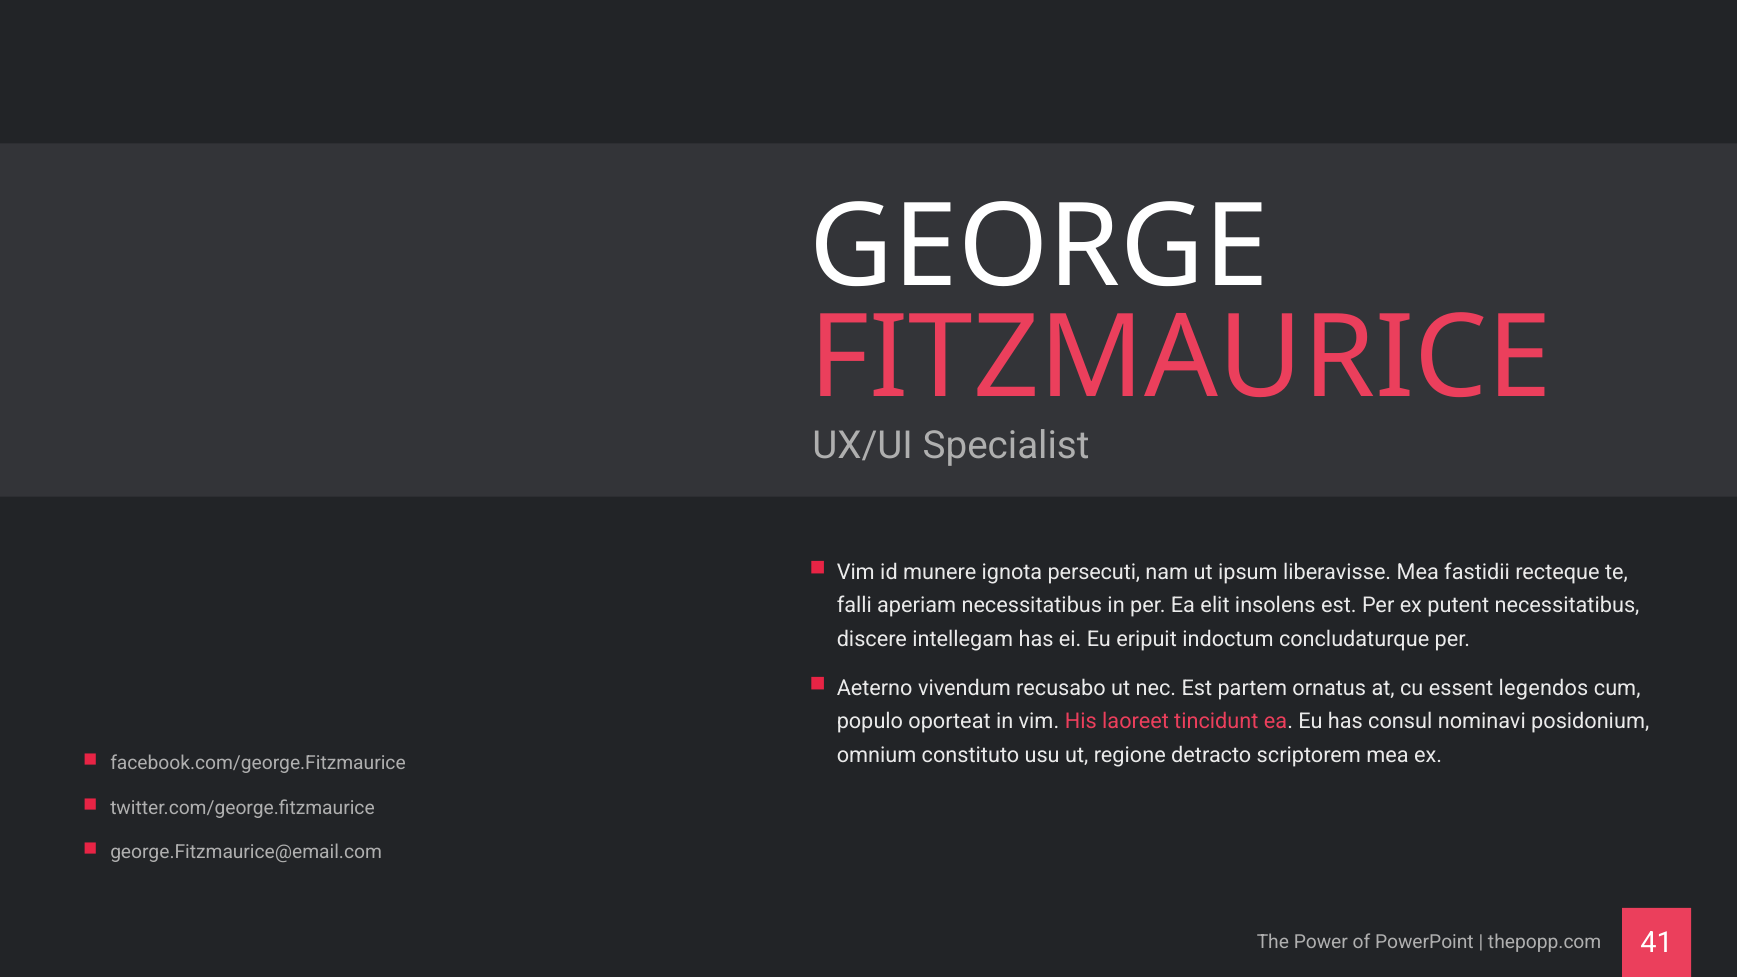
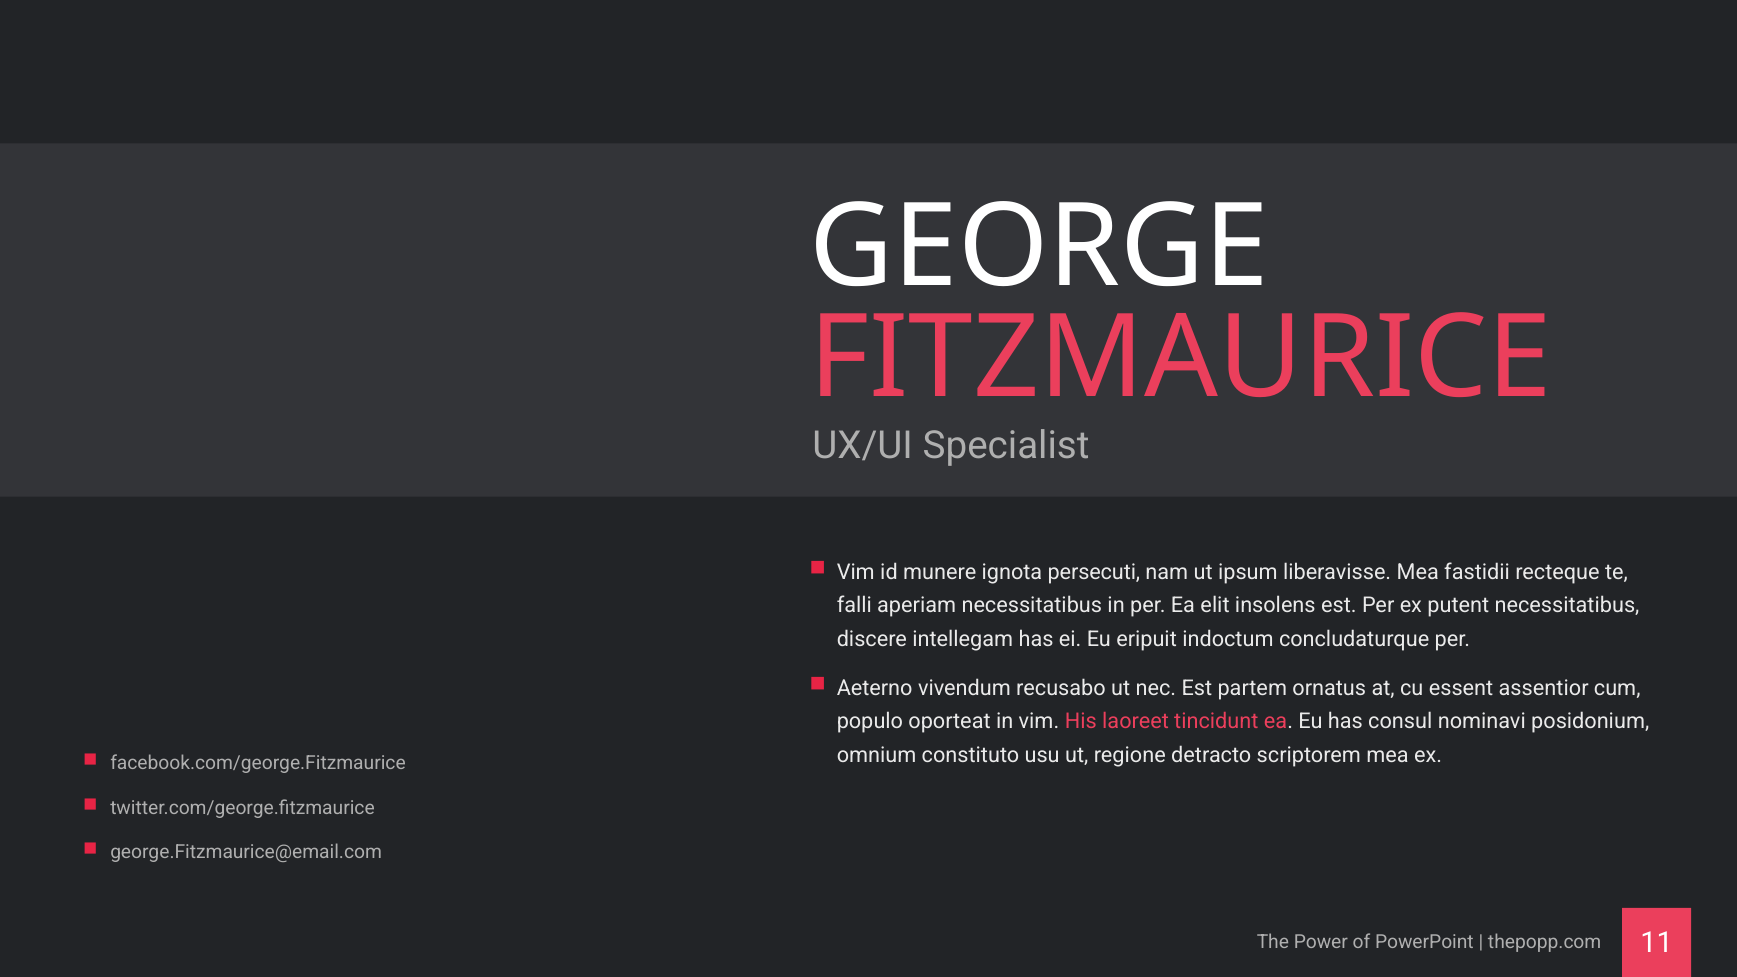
legendos: legendos -> assentior
41: 41 -> 11
